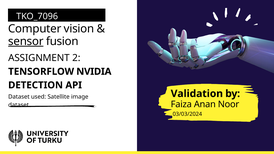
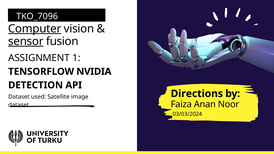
Computer underline: none -> present
2: 2 -> 1
Validation: Validation -> Directions
